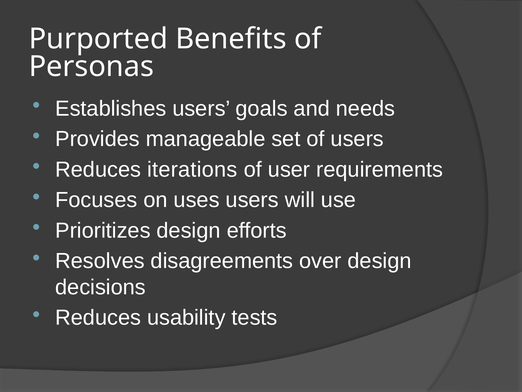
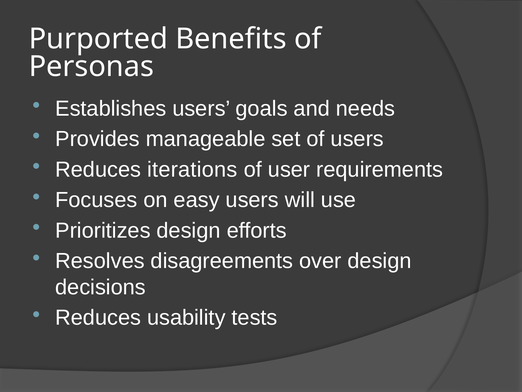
uses: uses -> easy
